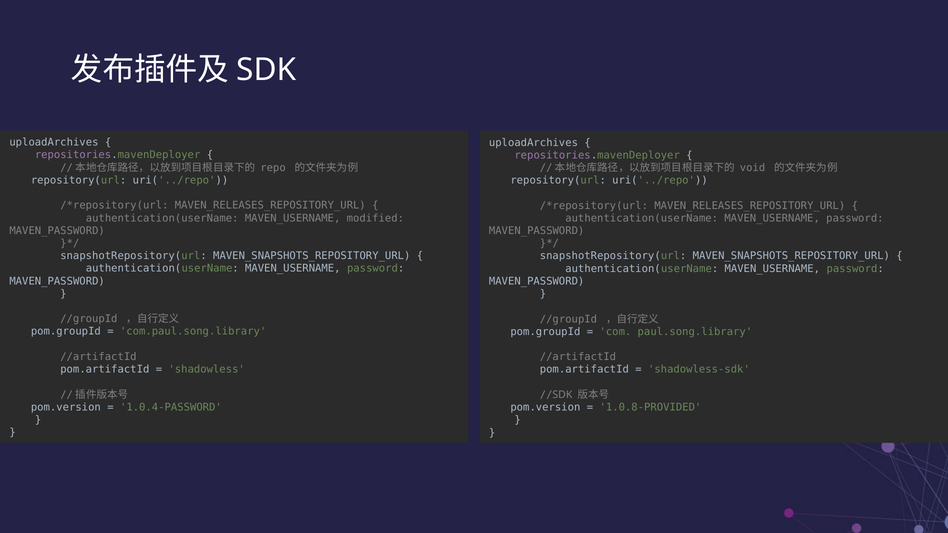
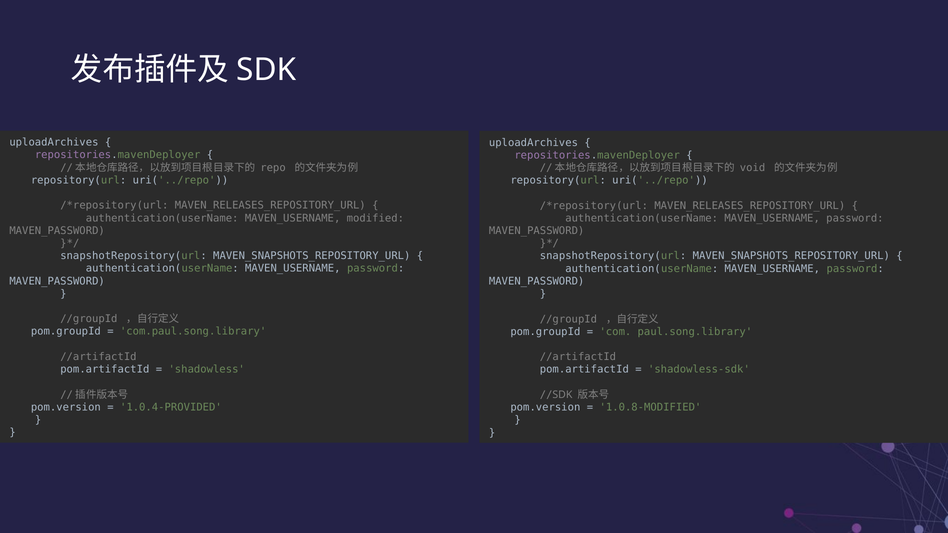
1.0.4-PASSWORD: 1.0.4-PASSWORD -> 1.0.4-PROVIDED
1.0.8-PROVIDED: 1.0.8-PROVIDED -> 1.0.8-MODIFIED
